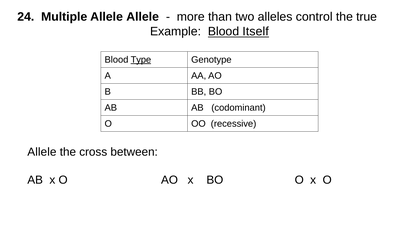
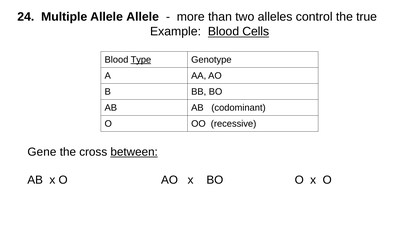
Itself: Itself -> Cells
Allele at (42, 152): Allele -> Gene
between underline: none -> present
